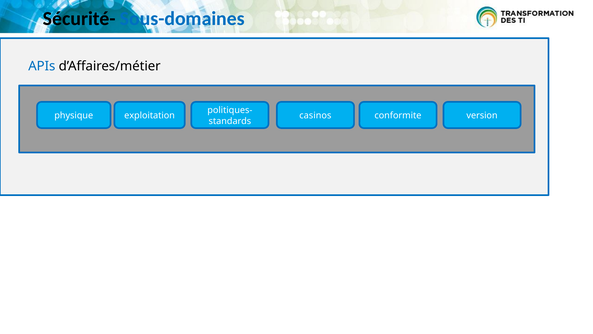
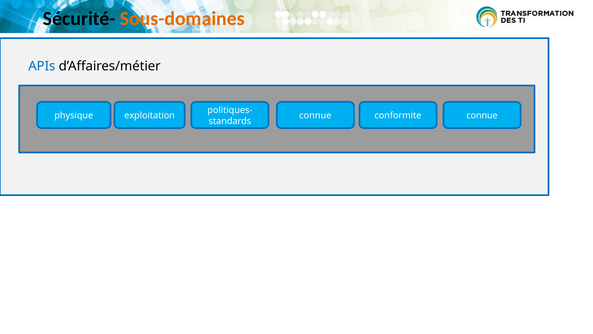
Sous-domaines colour: blue -> orange
casinos at (315, 115): casinos -> connue
conformite version: version -> connue
